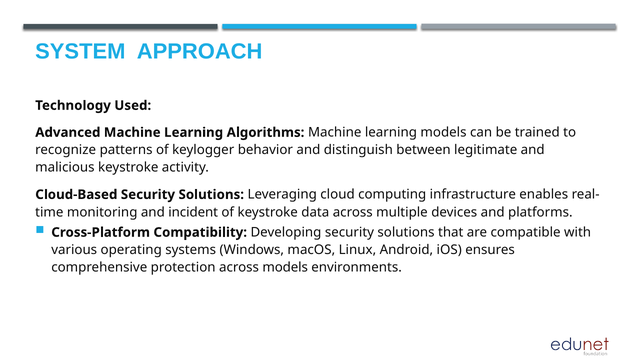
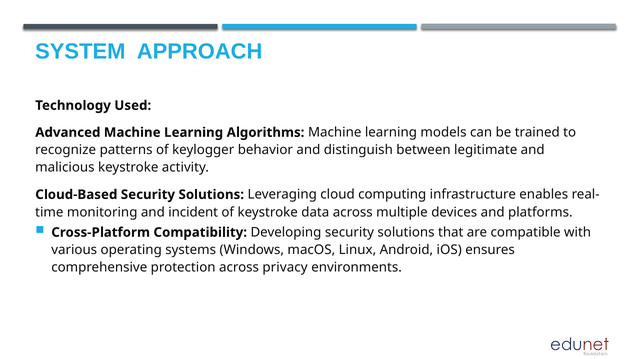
across models: models -> privacy
